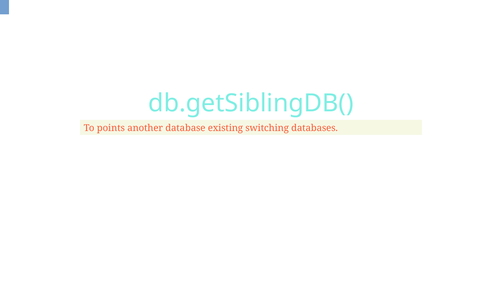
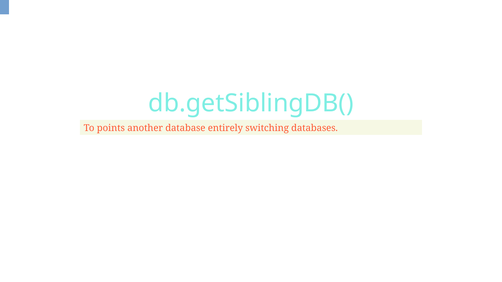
existing: existing -> entirely
